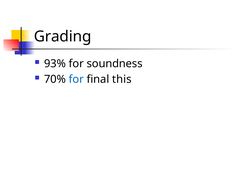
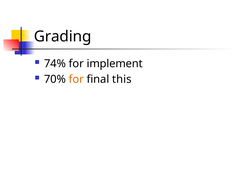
93%: 93% -> 74%
soundness: soundness -> implement
for at (76, 79) colour: blue -> orange
